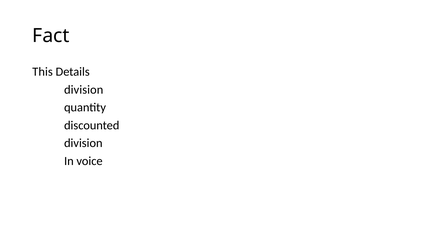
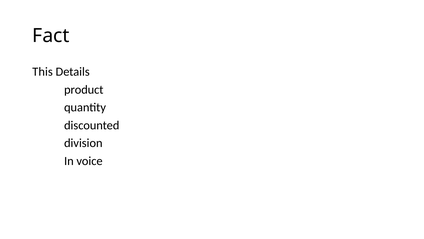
division at (84, 89): division -> product
